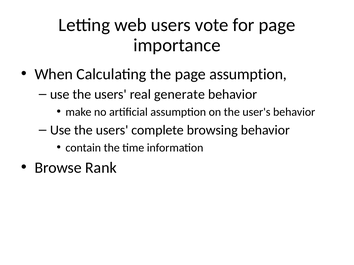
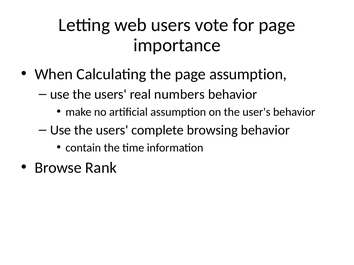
generate: generate -> numbers
